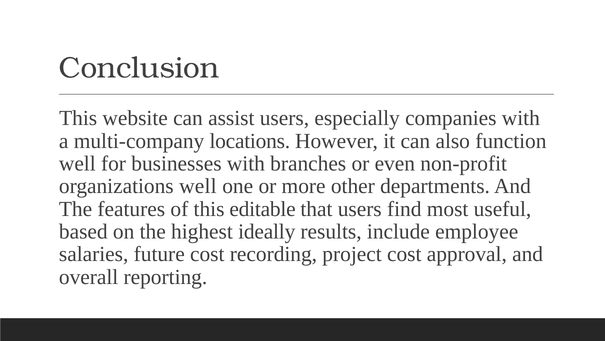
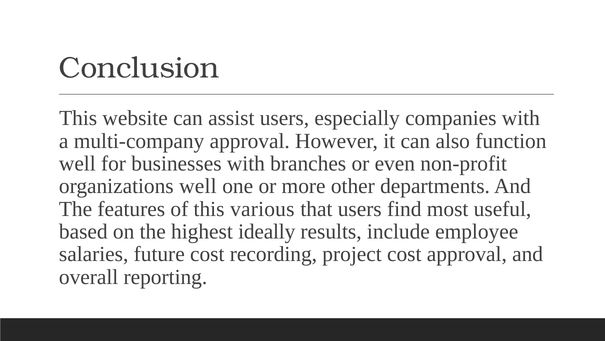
multi-company locations: locations -> approval
editable: editable -> various
